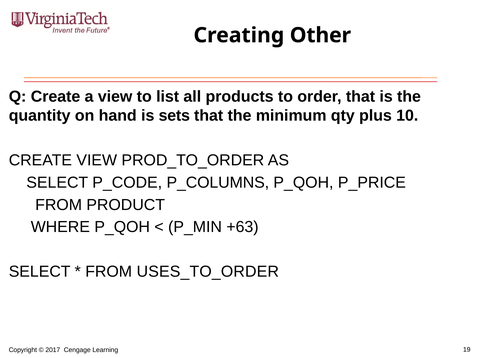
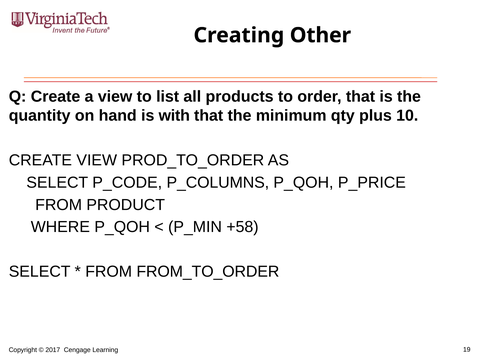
sets: sets -> with
+63: +63 -> +58
USES_TO_ORDER: USES_TO_ORDER -> FROM_TO_ORDER
